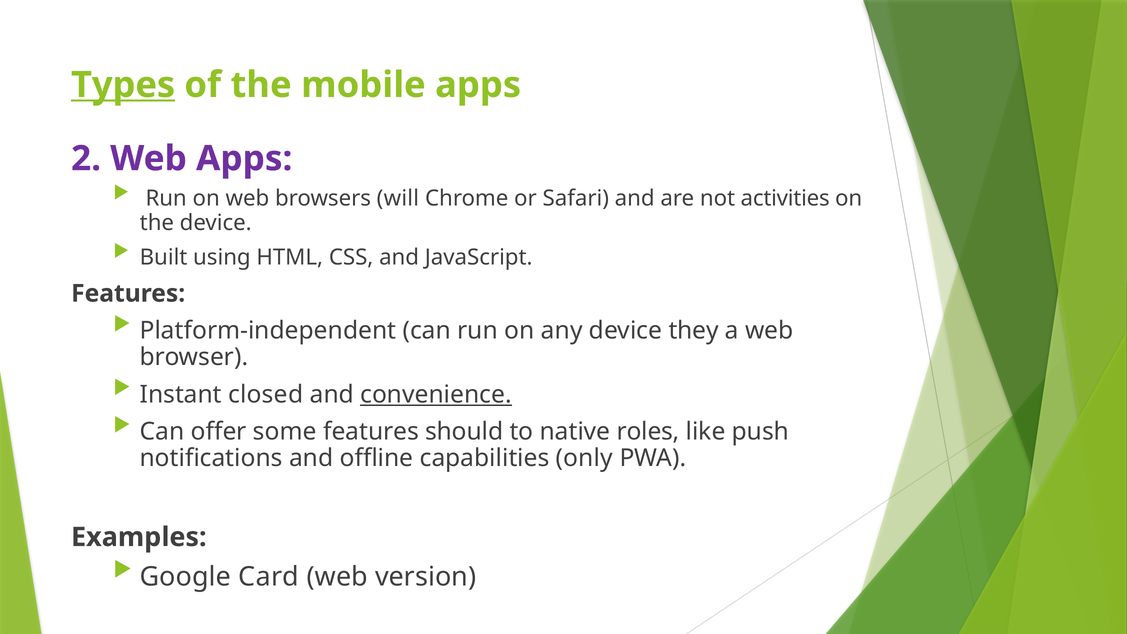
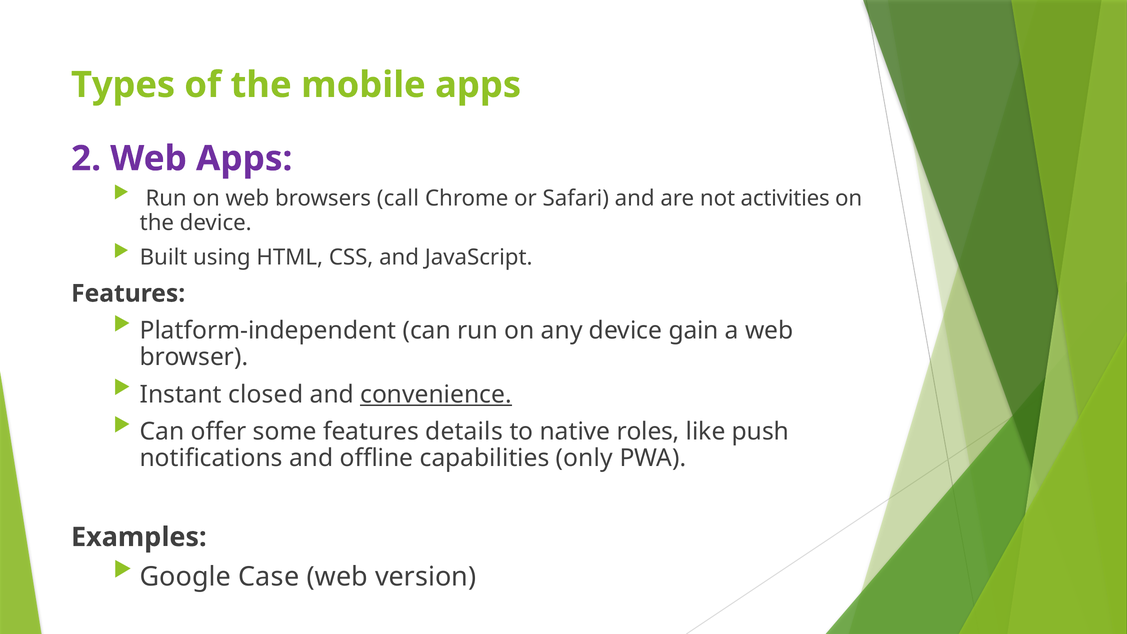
Types underline: present -> none
will: will -> call
they: they -> gain
should: should -> details
Card: Card -> Case
